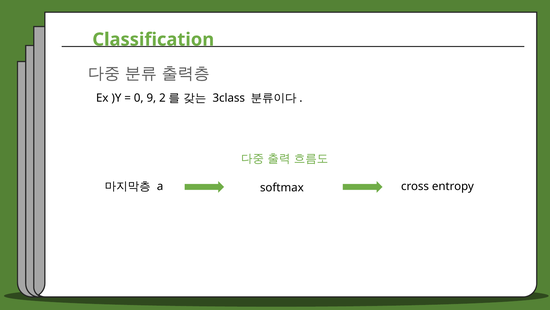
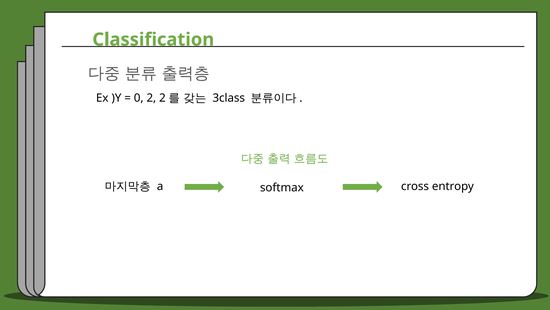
9: 9 -> 2
